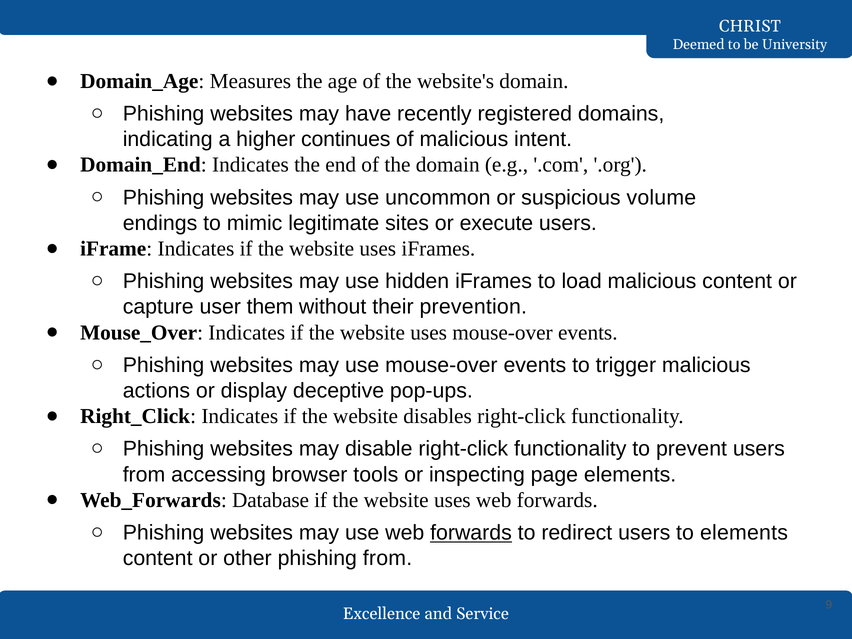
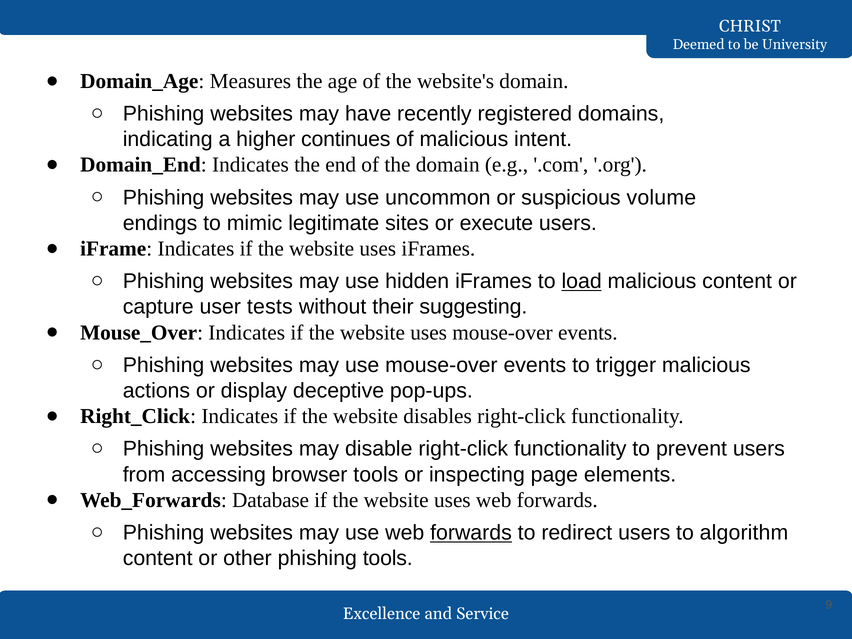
load underline: none -> present
them: them -> tests
prevention: prevention -> suggesting
to elements: elements -> algorithm
phishing from: from -> tools
